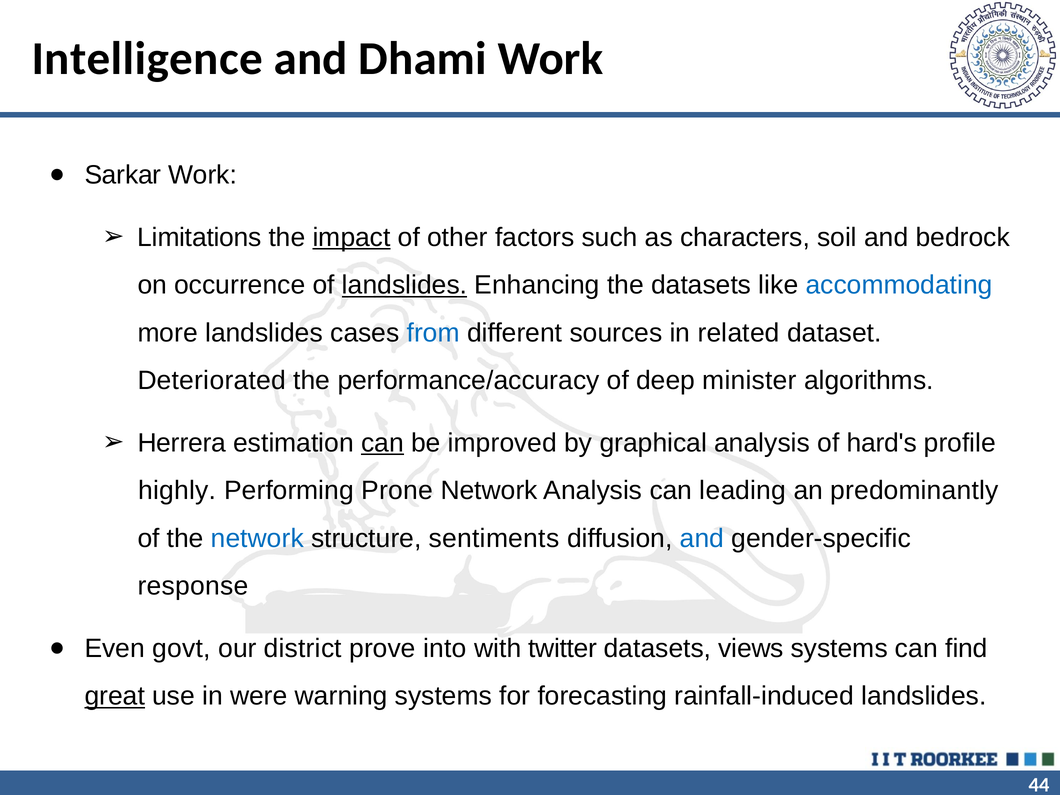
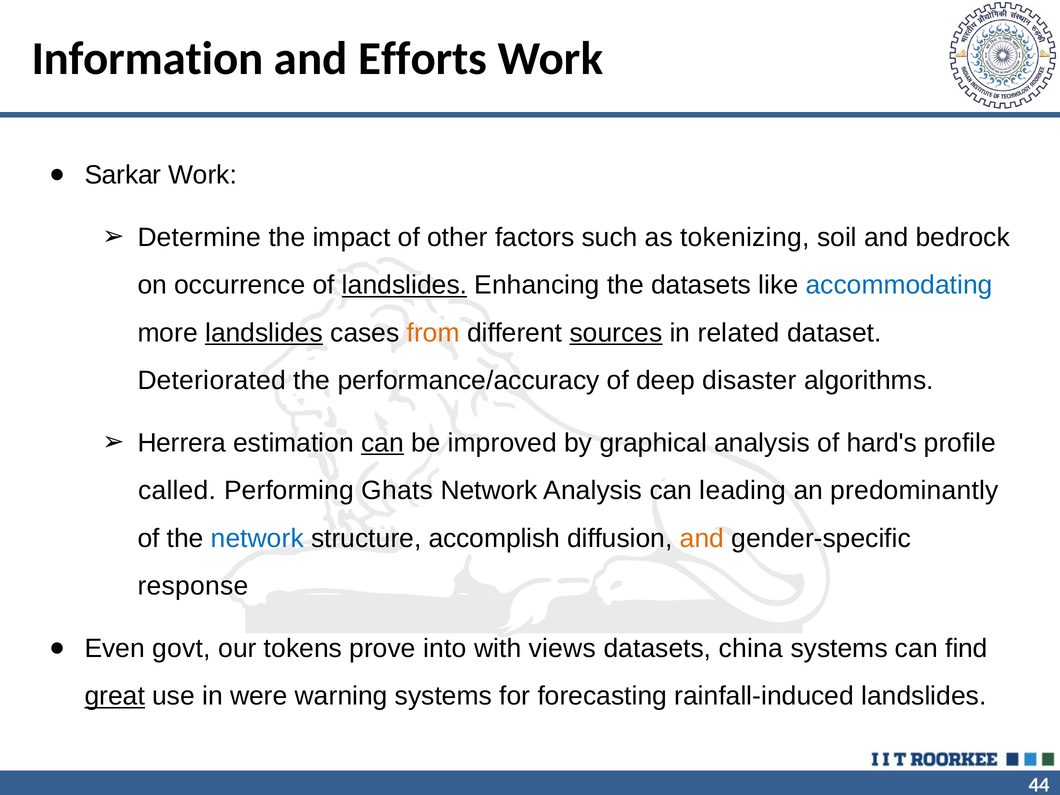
Intelligence: Intelligence -> Information
Dhami: Dhami -> Efforts
Limitations: Limitations -> Determine
impact underline: present -> none
characters: characters -> tokenizing
landslides at (264, 333) underline: none -> present
from colour: blue -> orange
sources underline: none -> present
minister: minister -> disaster
highly: highly -> called
Prone: Prone -> Ghats
sentiments: sentiments -> accomplish
and at (702, 538) colour: blue -> orange
district: district -> tokens
twitter: twitter -> views
views: views -> china
